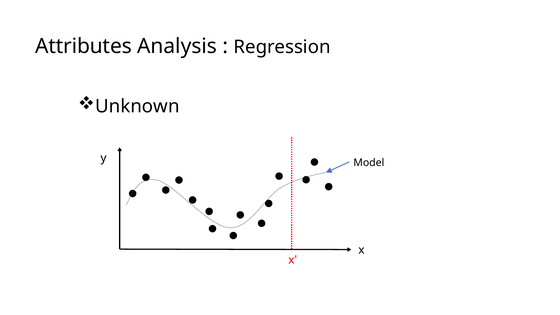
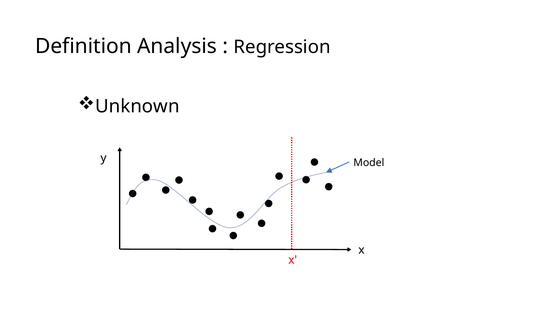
Attributes: Attributes -> Definition
